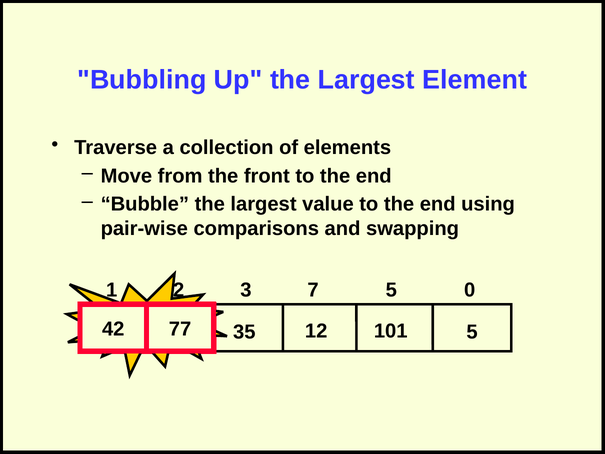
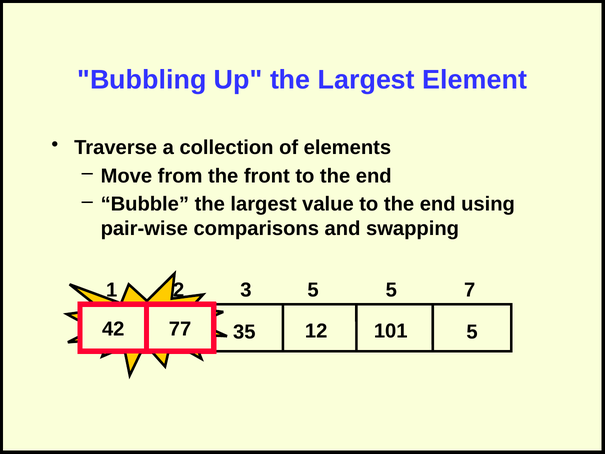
3 7: 7 -> 5
0: 0 -> 7
